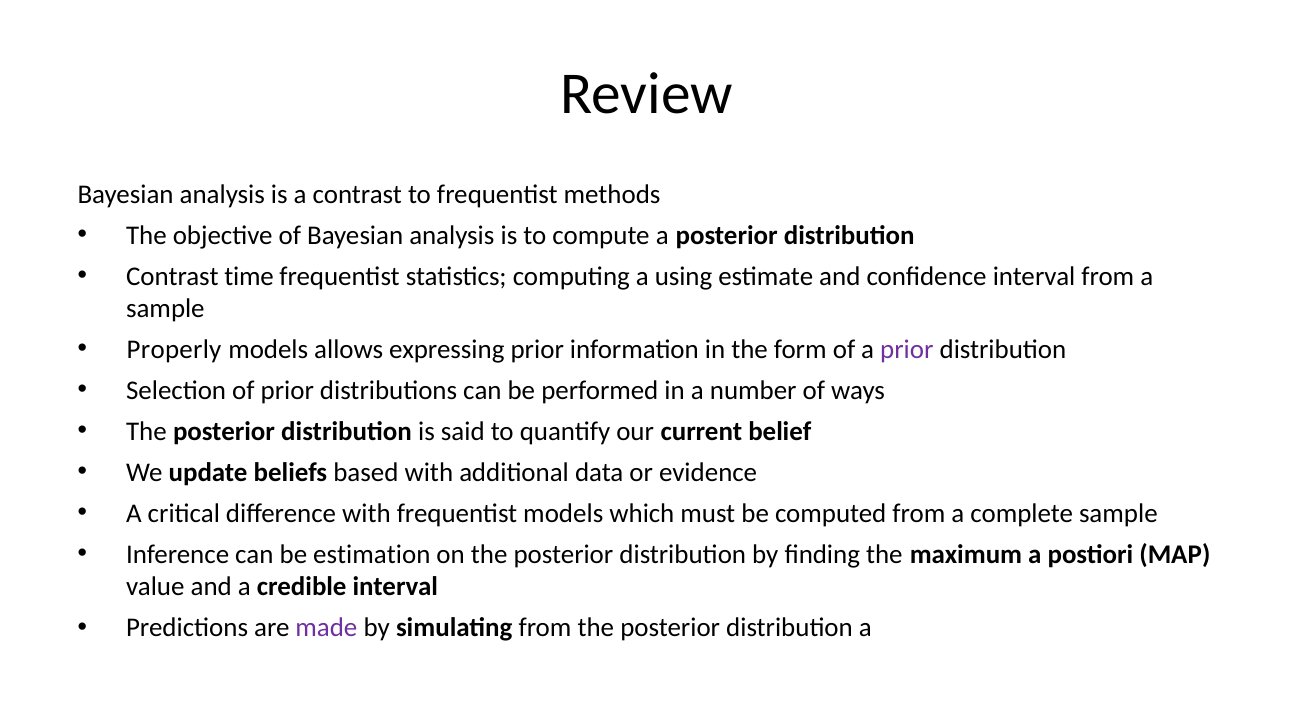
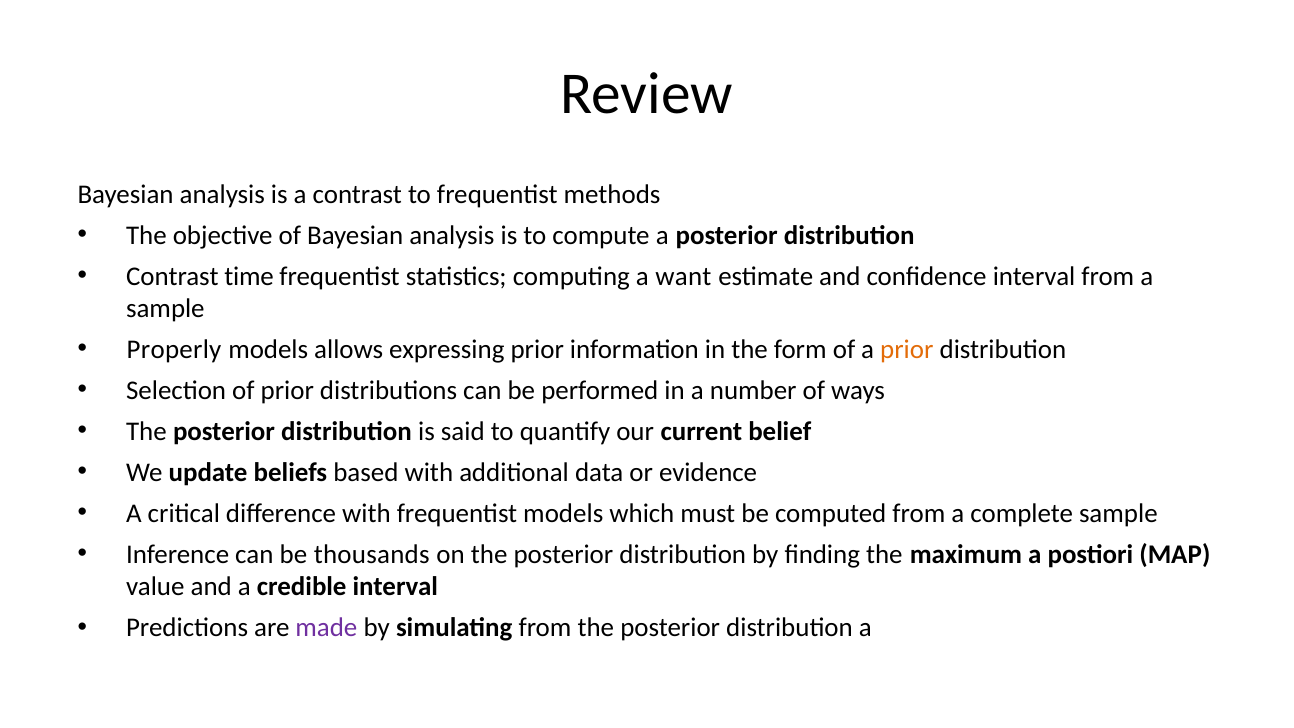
using: using -> want
prior at (907, 350) colour: purple -> orange
estimation: estimation -> thousands
